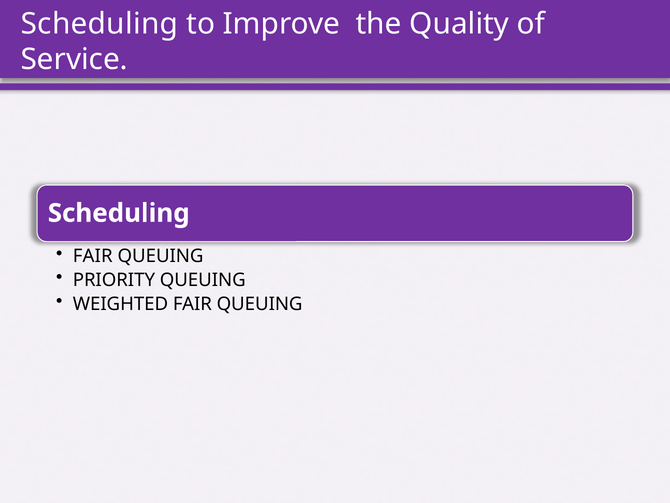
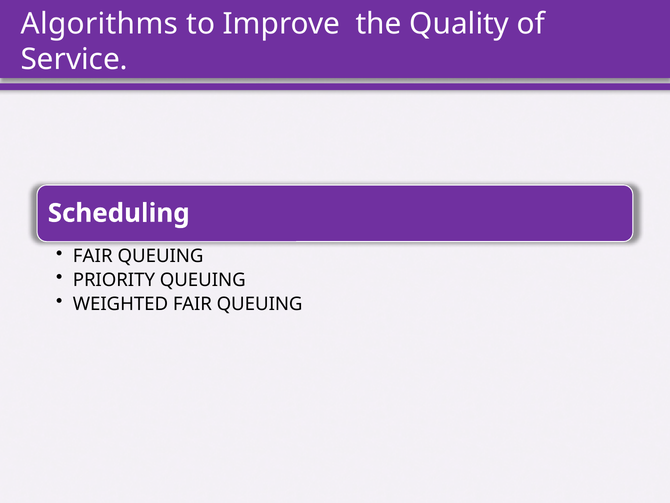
Scheduling at (99, 24): Scheduling -> Algorithms
